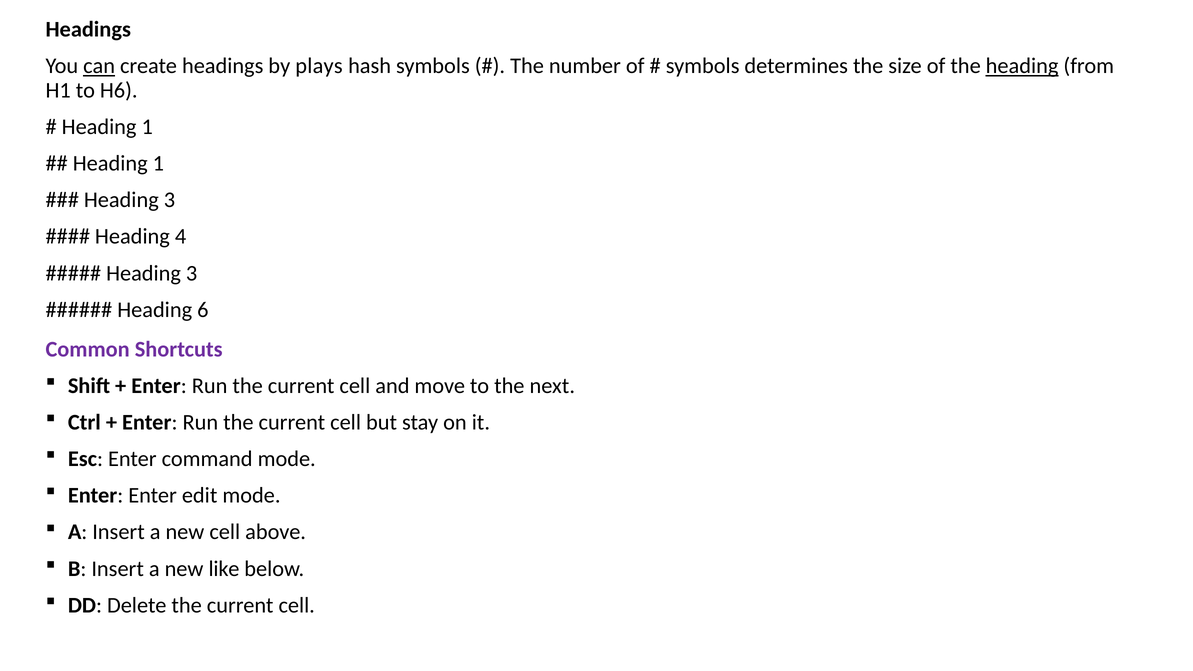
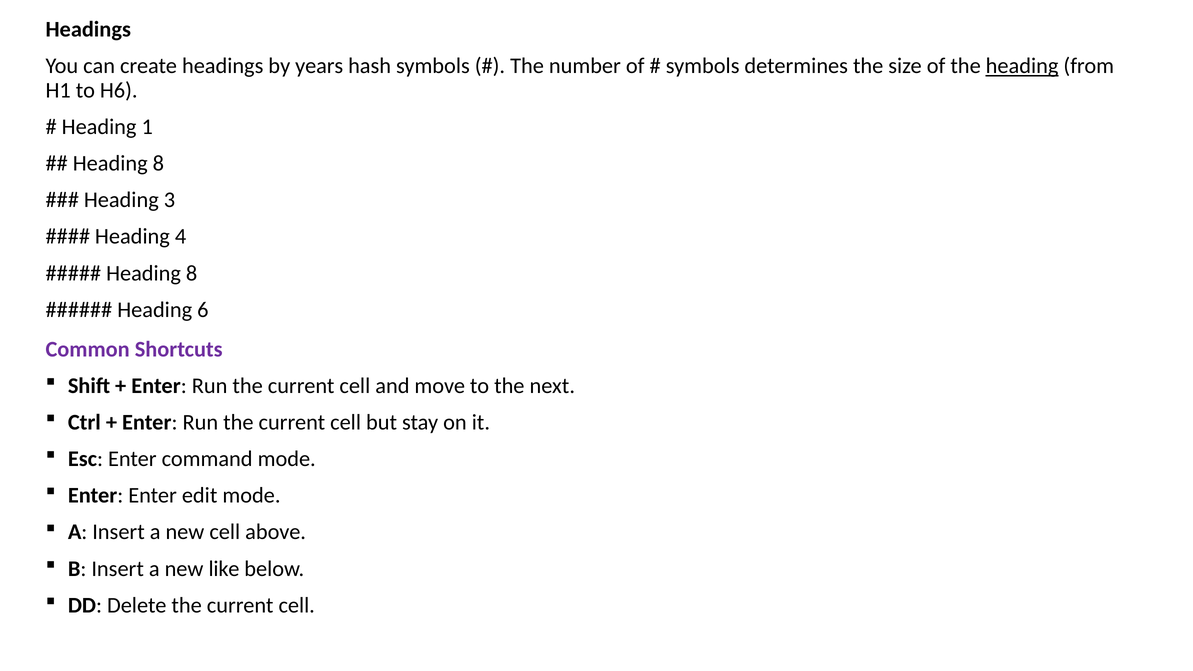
can underline: present -> none
plays: plays -> years
1 at (158, 163): 1 -> 8
3 at (192, 273): 3 -> 8
